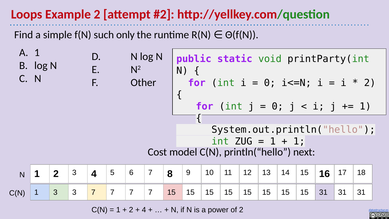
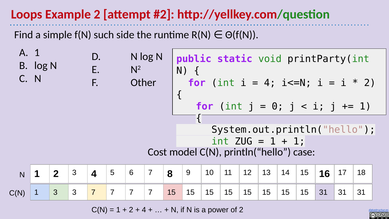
only: only -> side
0 at (270, 83): 0 -> 4
next: next -> case
